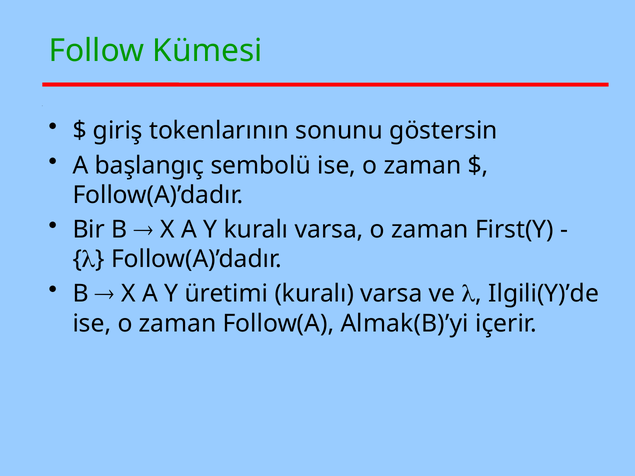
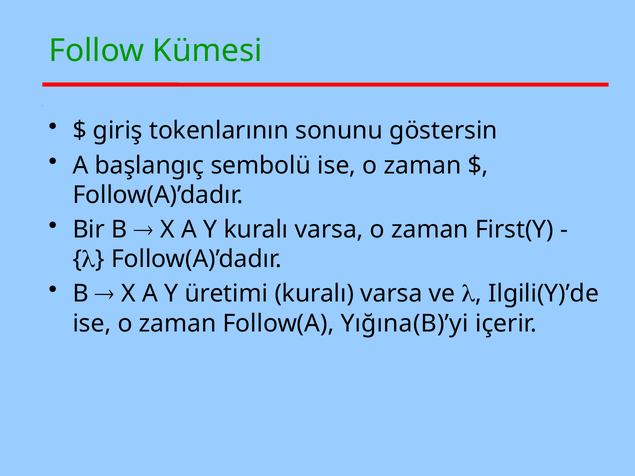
Almak(B)’yi: Almak(B)’yi -> Yığına(B)’yi
